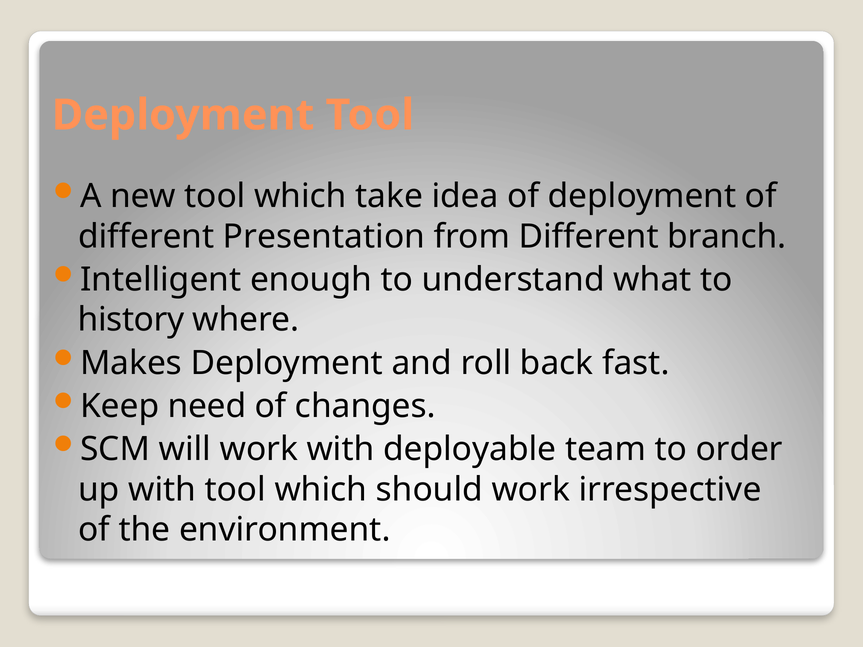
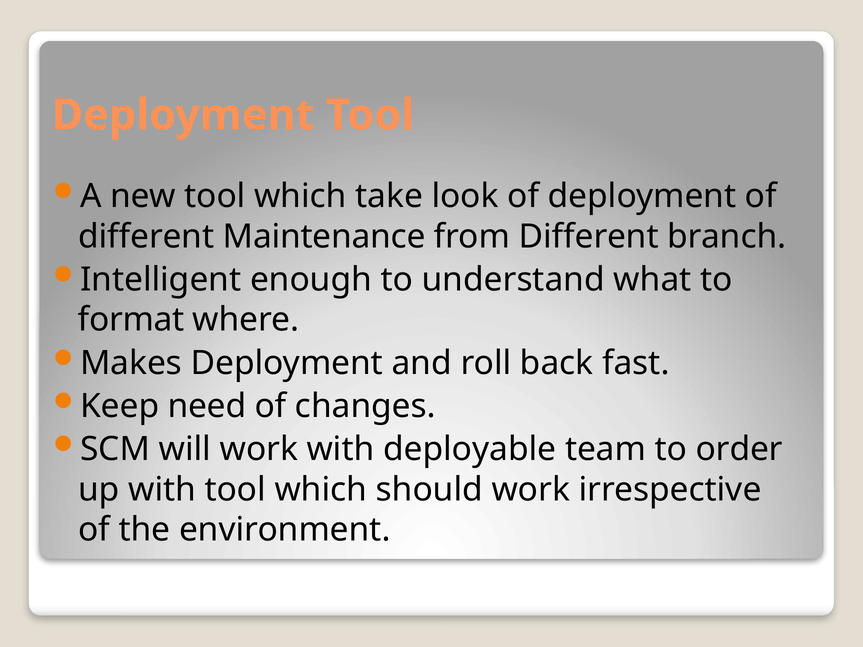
idea: idea -> look
Presentation: Presentation -> Maintenance
history: history -> format
